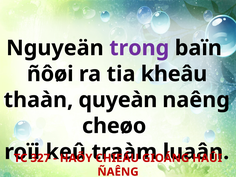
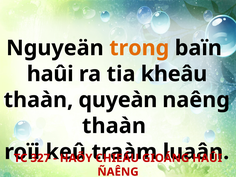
trong colour: purple -> orange
ñôøi at (50, 74): ñôøi -> haûi
cheøo at (114, 126): cheøo -> thaàn
